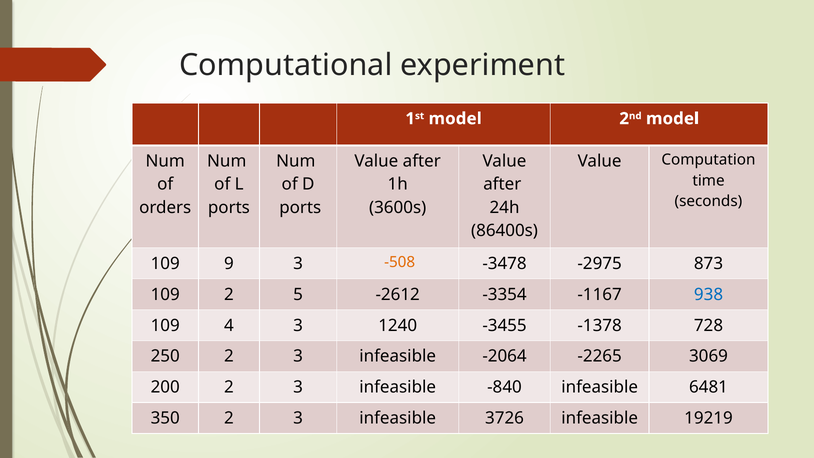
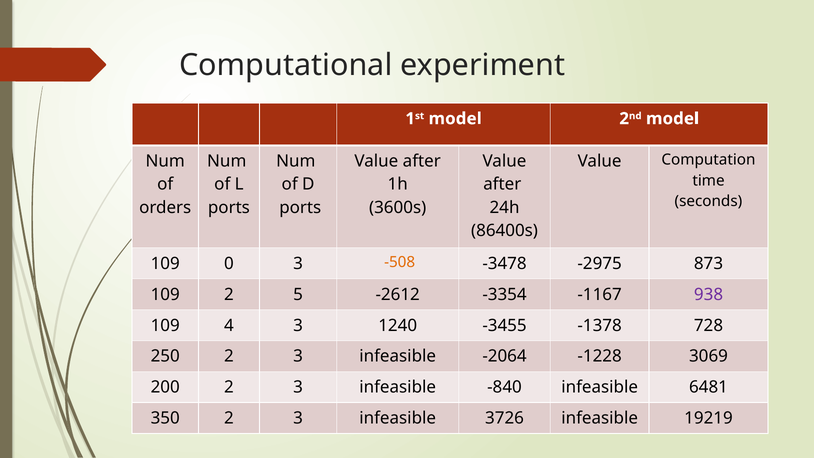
9: 9 -> 0
938 colour: blue -> purple
-2265: -2265 -> -1228
